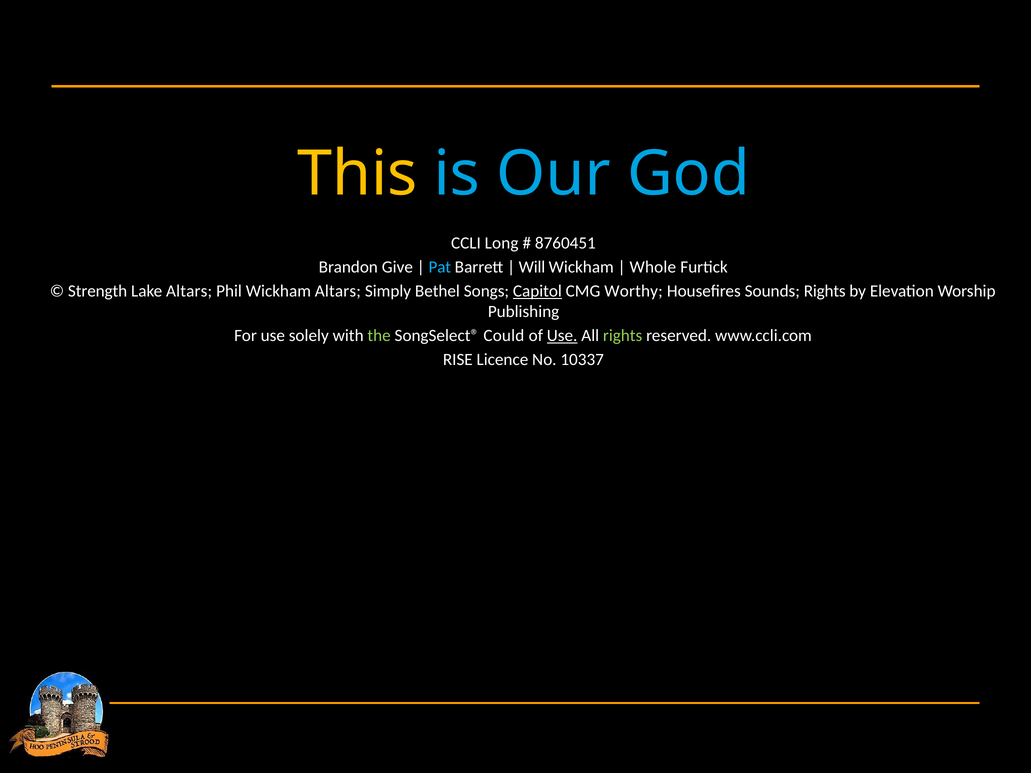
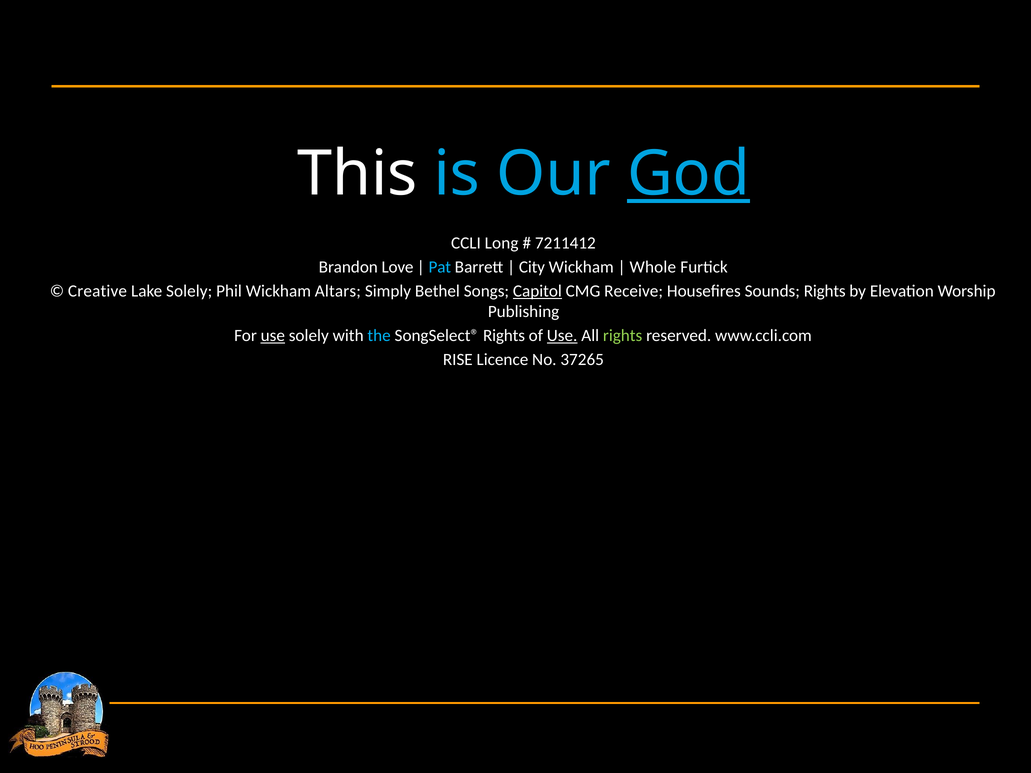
This colour: yellow -> white
God underline: none -> present
8760451: 8760451 -> 7211412
Give: Give -> Love
Will: Will -> City
Strength: Strength -> Creative
Lake Altars: Altars -> Solely
Worthy: Worthy -> Receive
use at (273, 336) underline: none -> present
the colour: light green -> light blue
SongSelect® Could: Could -> Rights
10337: 10337 -> 37265
